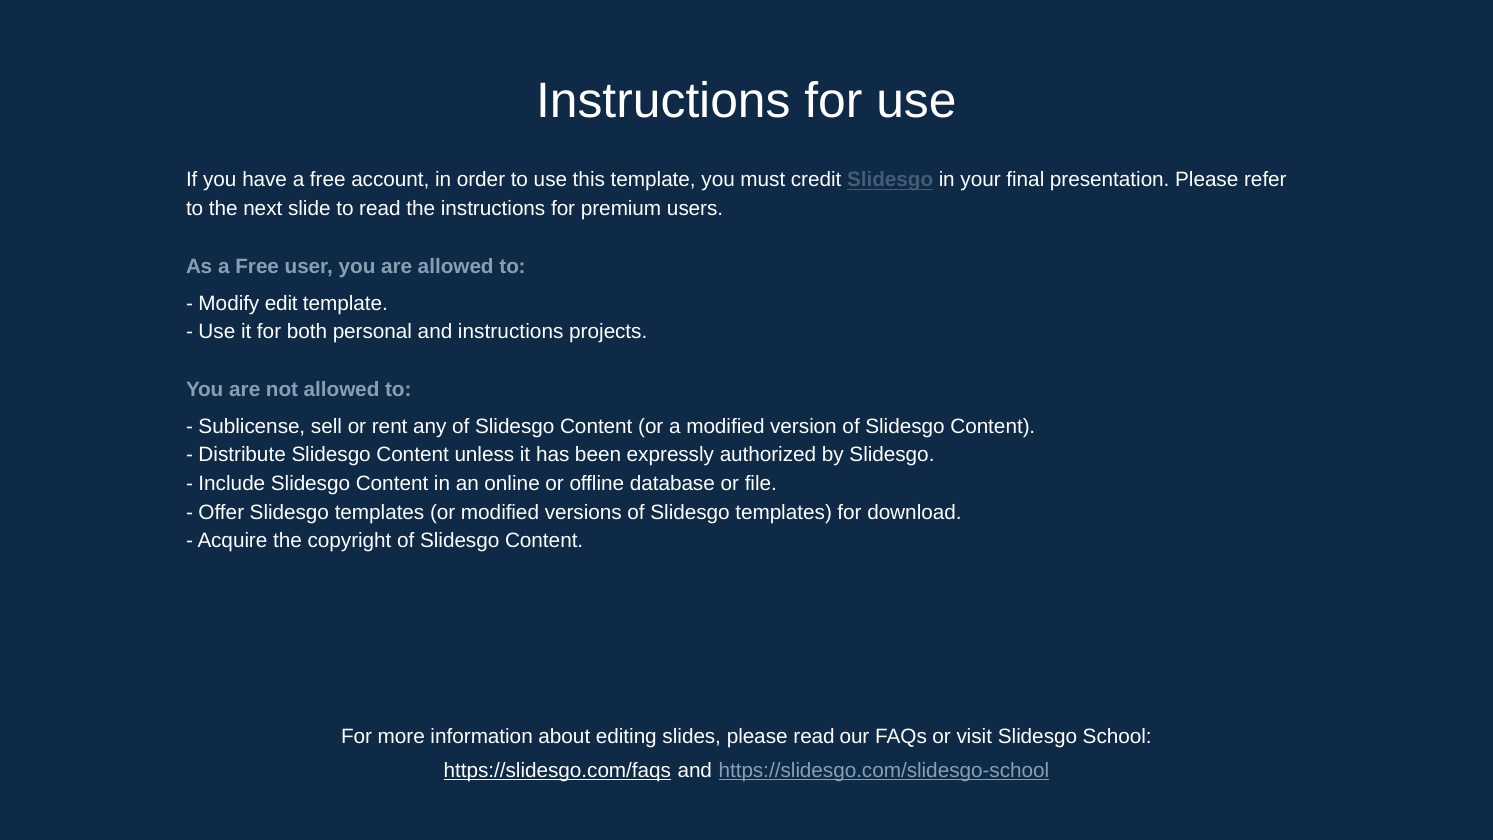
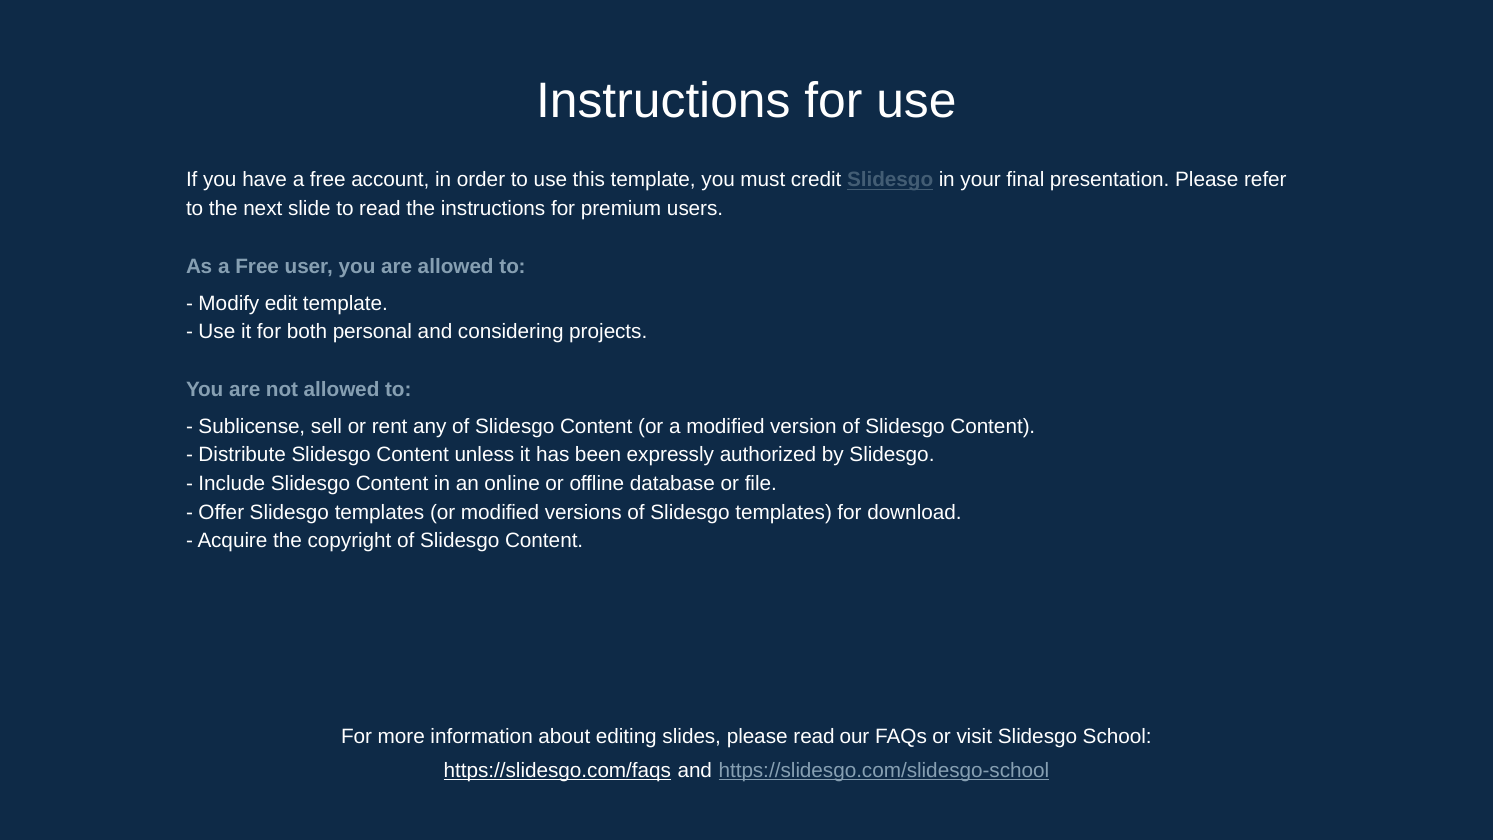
and instructions: instructions -> considering
